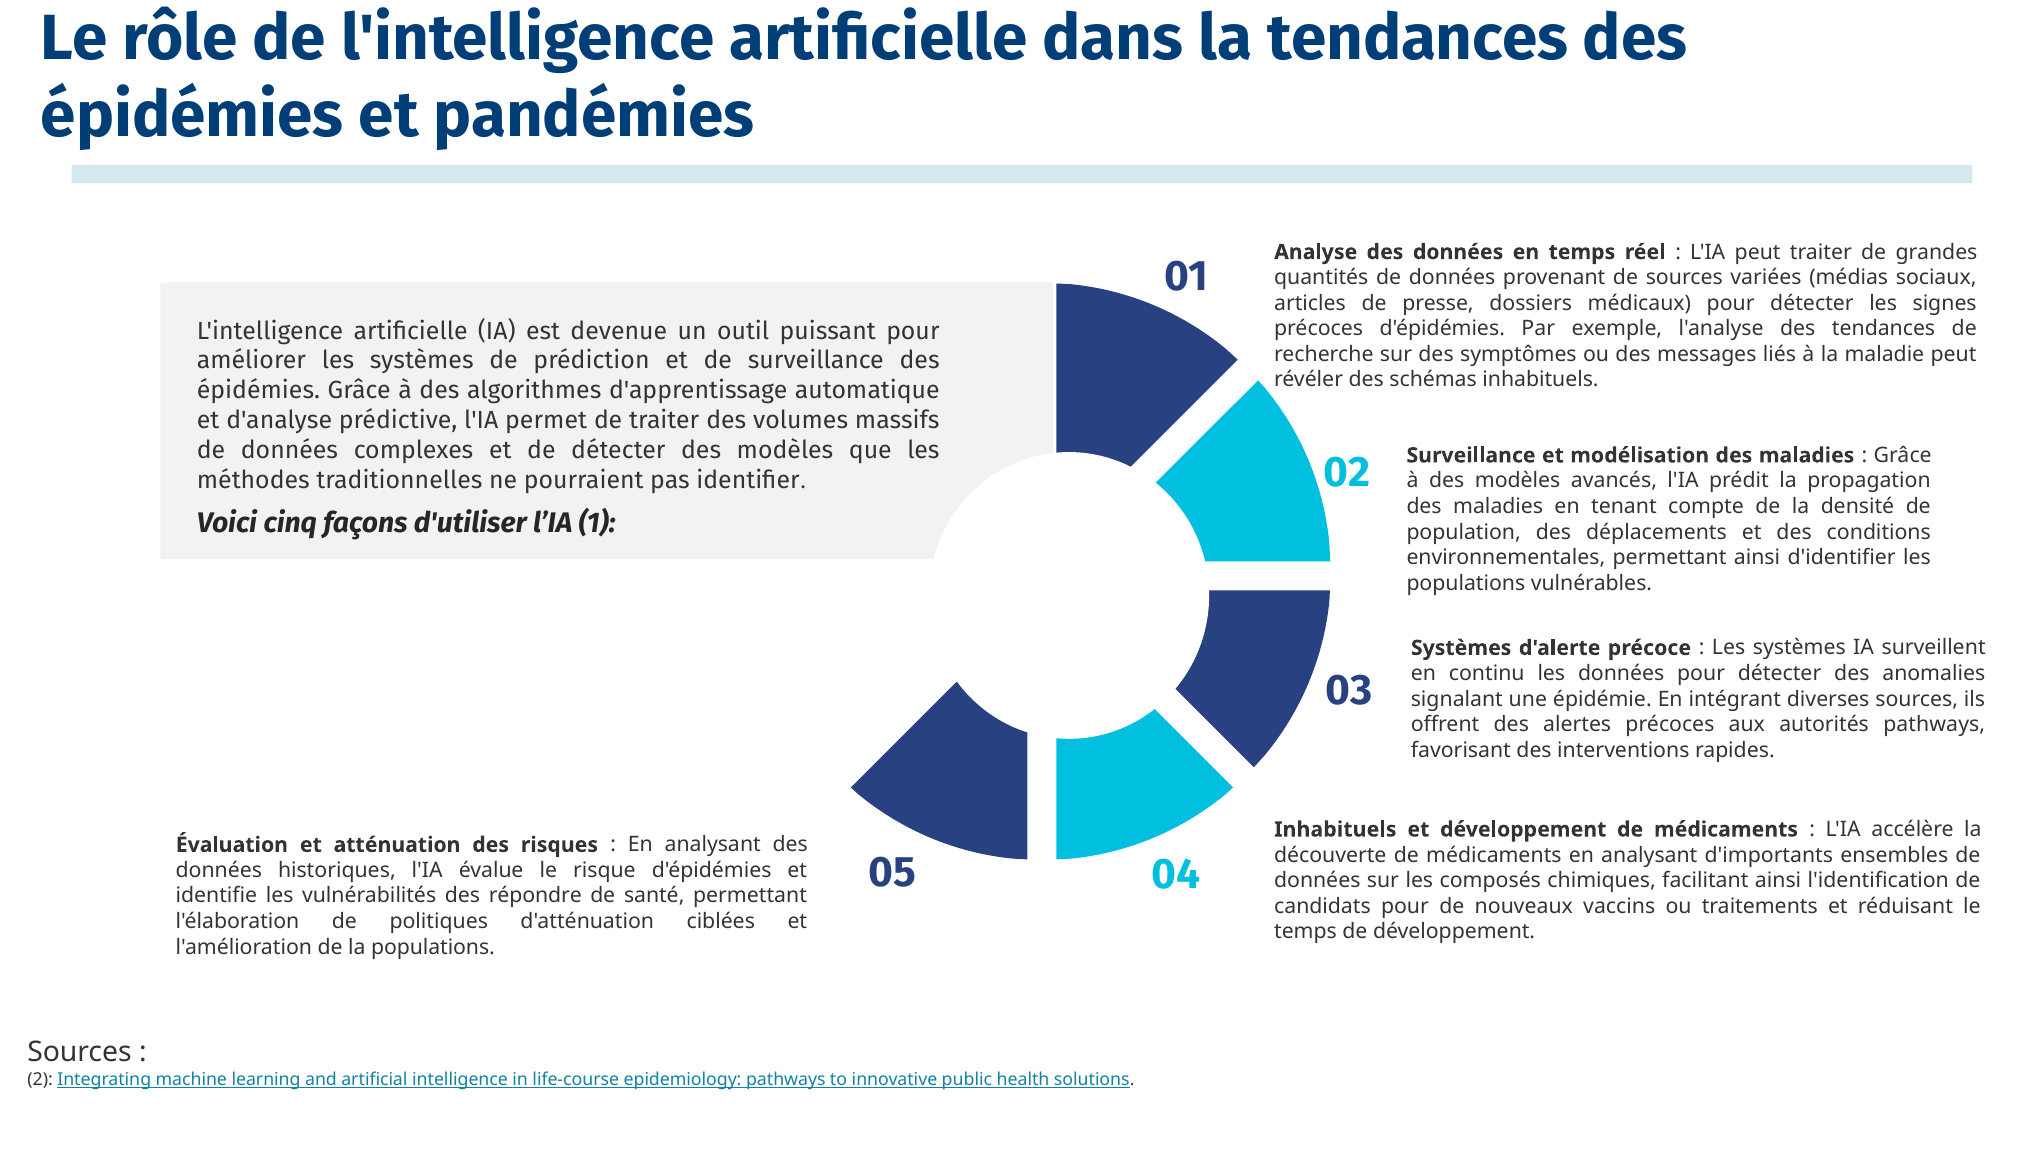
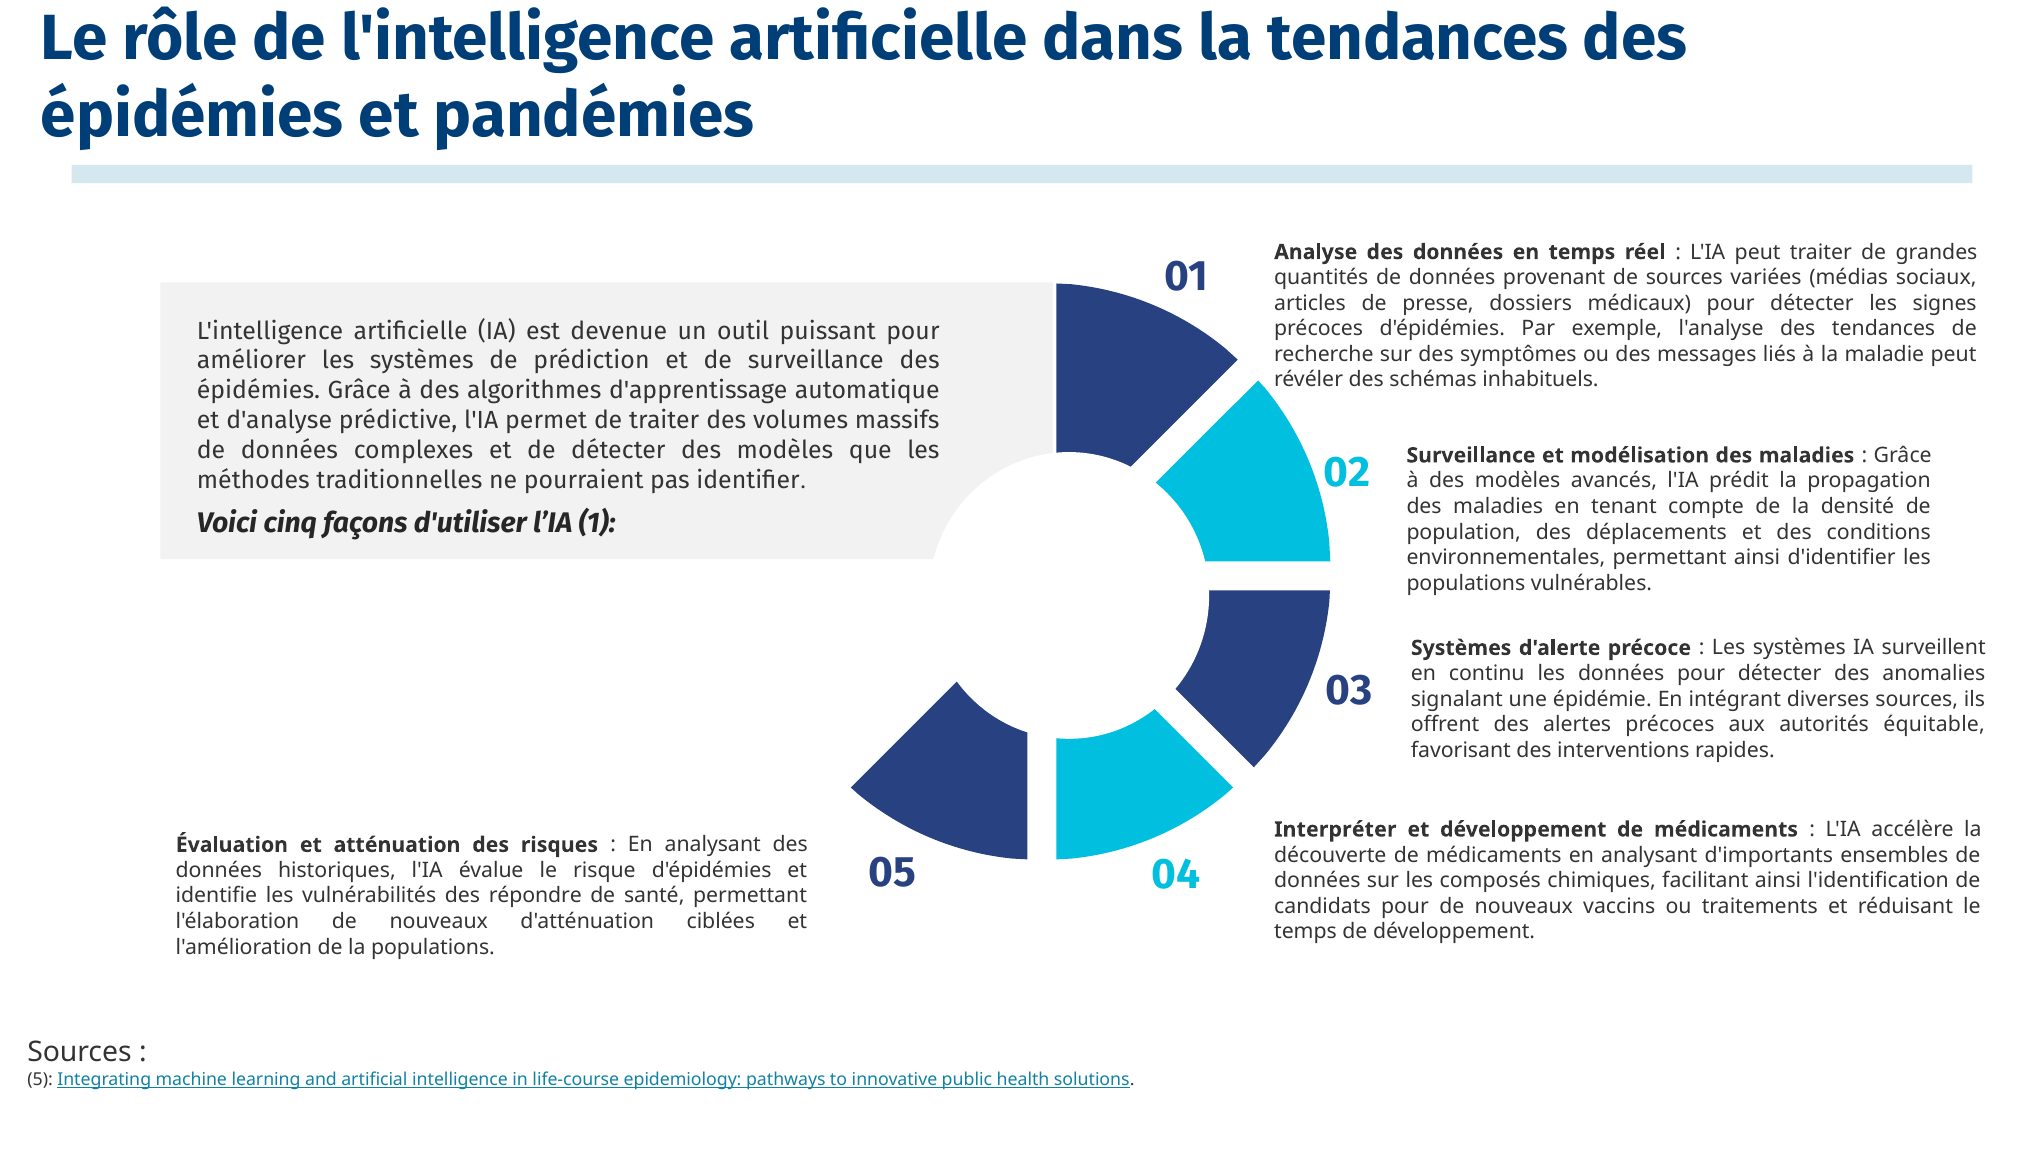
autorités pathways: pathways -> équitable
Inhabituels at (1335, 830): Inhabituels -> Interpréter
l'élaboration de politiques: politiques -> nouveaux
2: 2 -> 5
